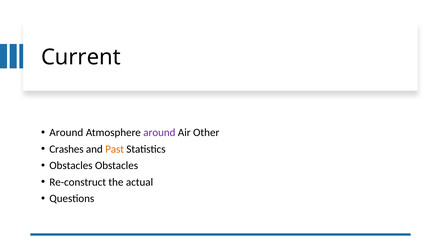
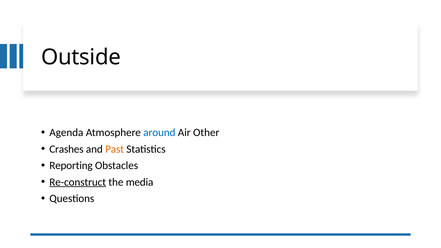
Current: Current -> Outside
Around at (66, 133): Around -> Agenda
around at (159, 133) colour: purple -> blue
Obstacles at (71, 166): Obstacles -> Reporting
Re-construct underline: none -> present
actual: actual -> media
